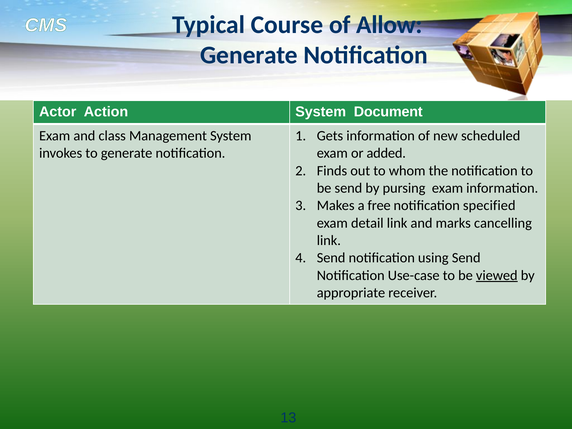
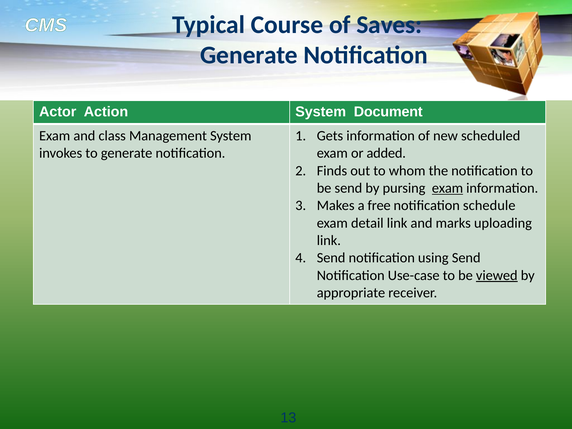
Allow: Allow -> Saves
exam at (448, 188) underline: none -> present
specified: specified -> schedule
cancelling: cancelling -> uploading
